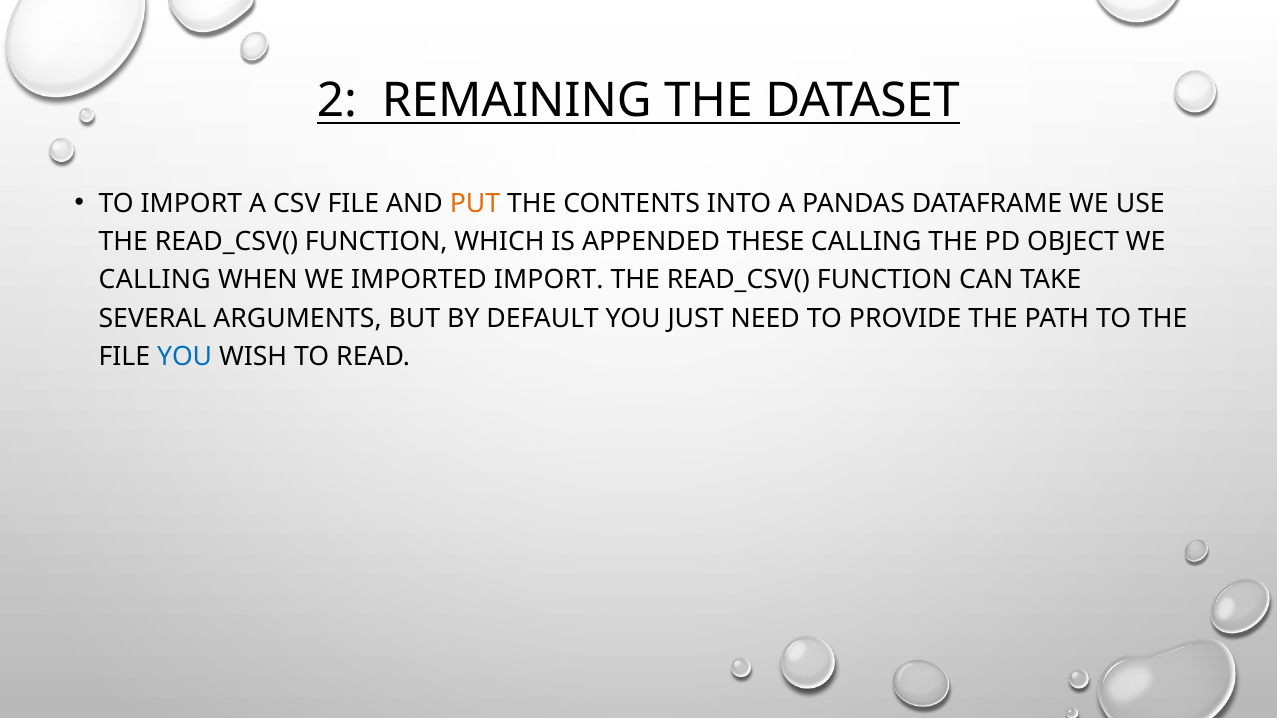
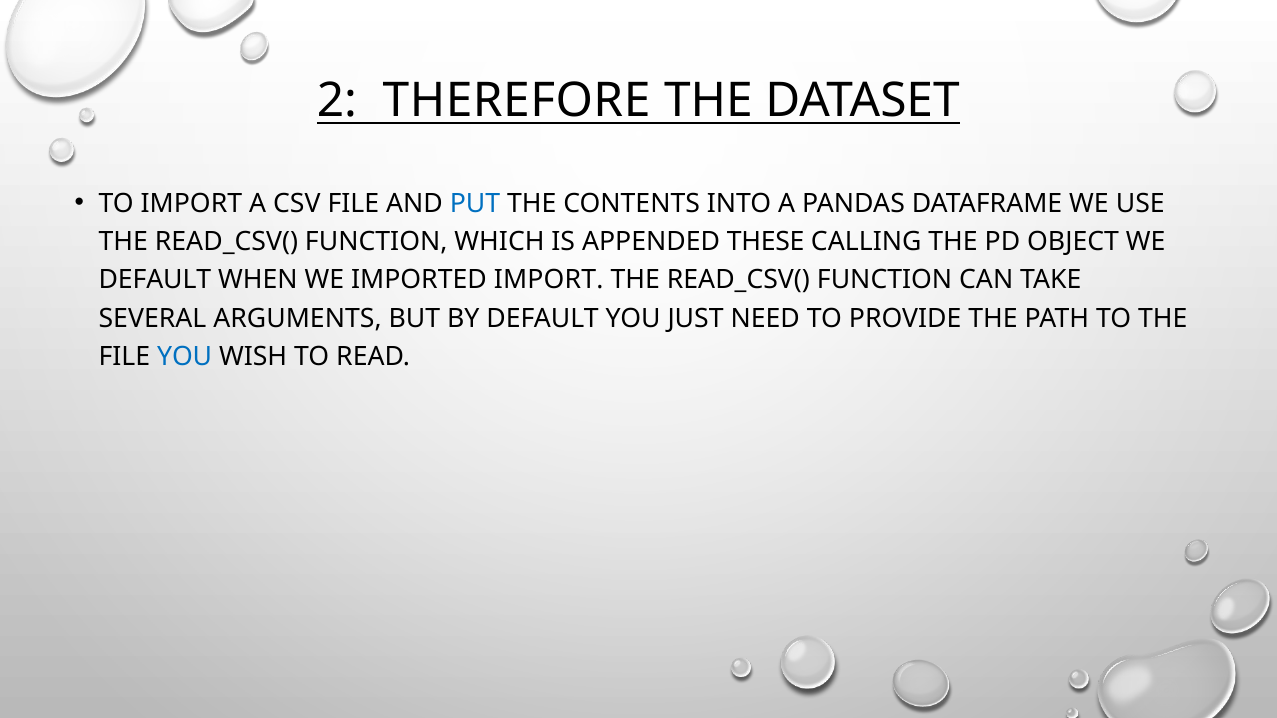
REMAINING: REMAINING -> THEREFORE
PUT colour: orange -> blue
CALLING at (155, 280): CALLING -> DEFAULT
